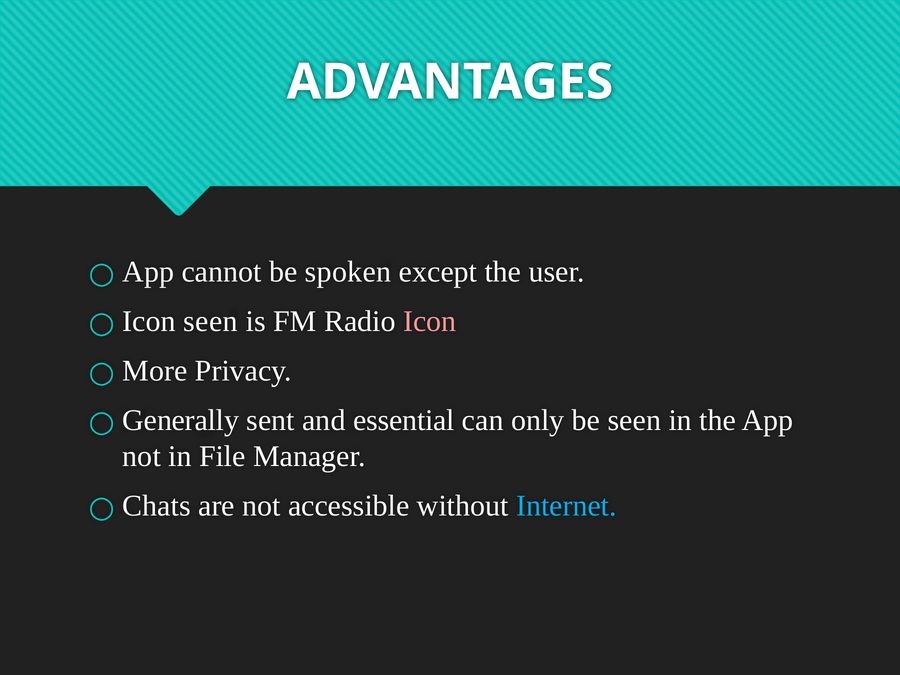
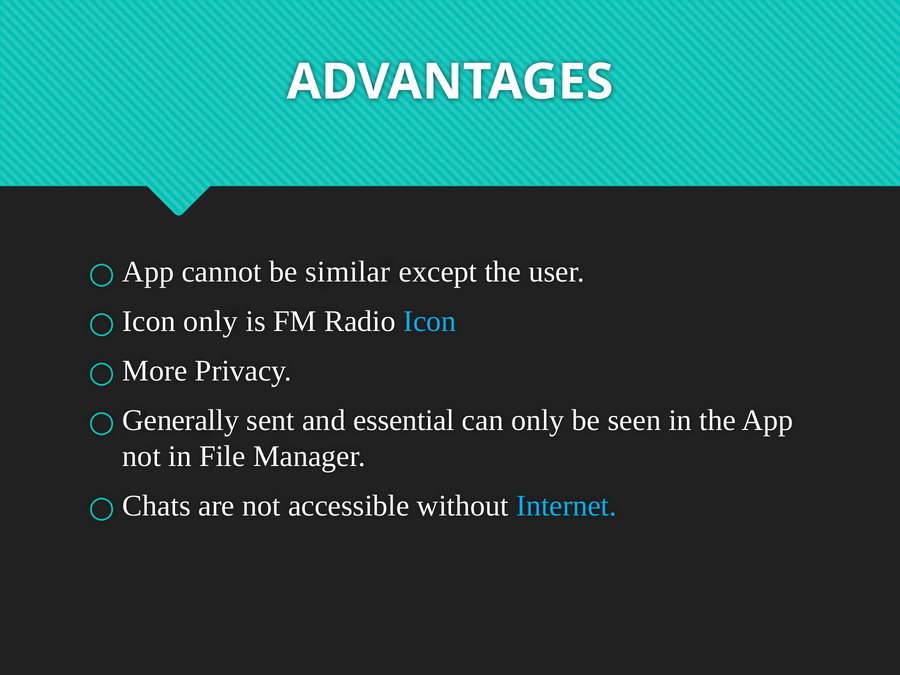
spoken: spoken -> similar
Icon seen: seen -> only
Icon at (430, 321) colour: pink -> light blue
